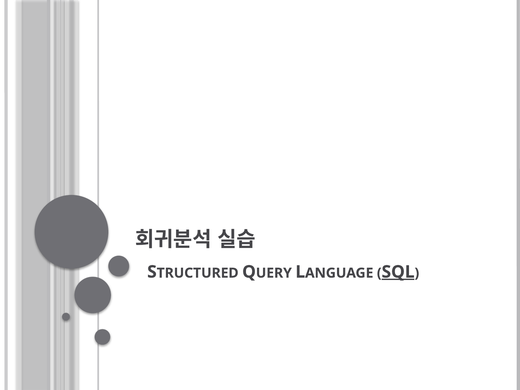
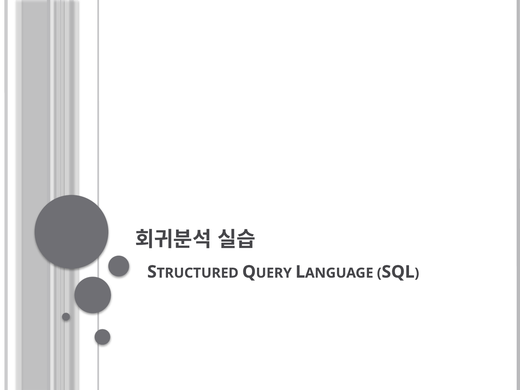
SQL underline: present -> none
